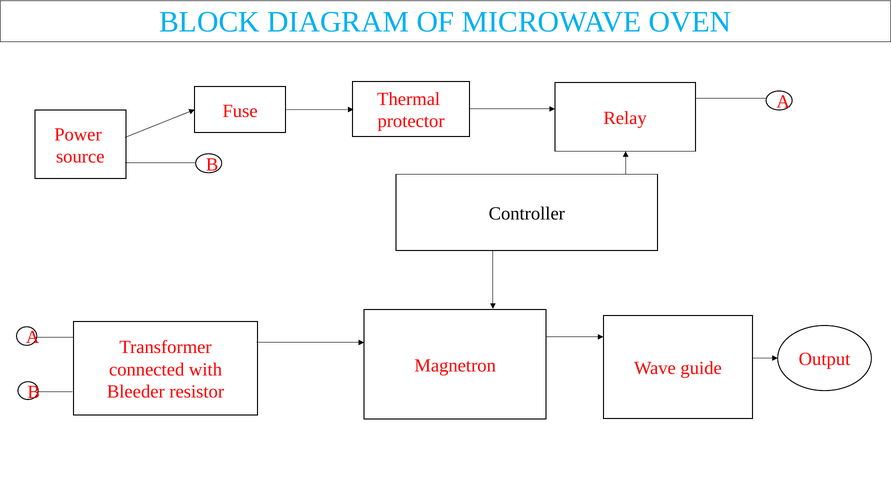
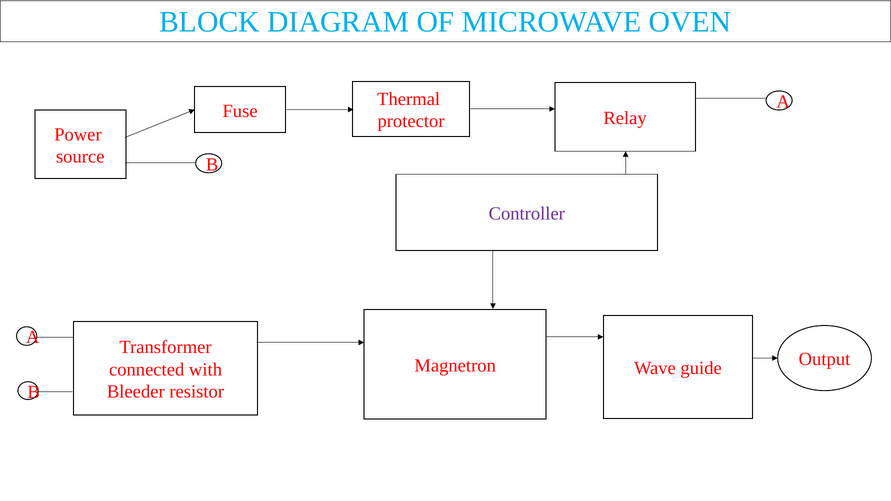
Controller colour: black -> purple
